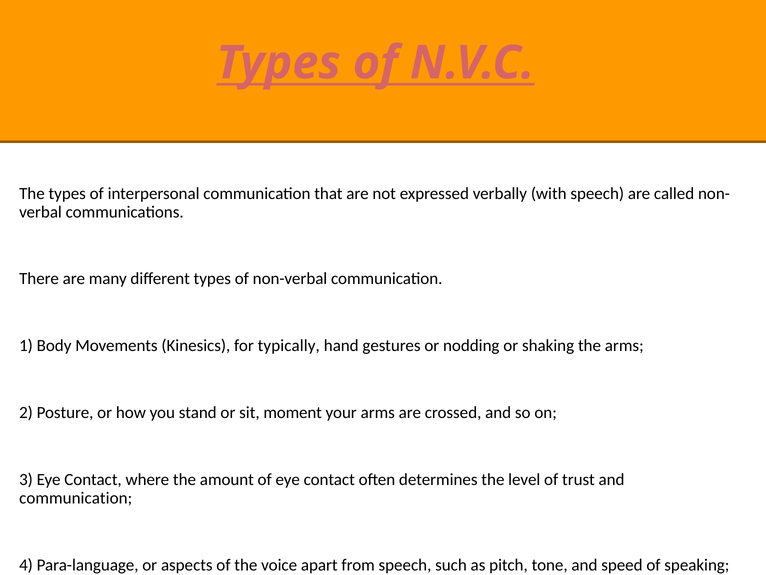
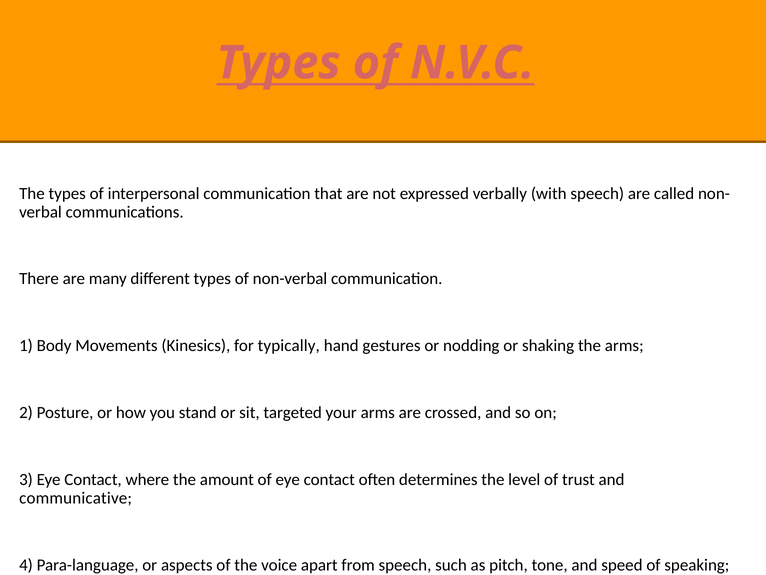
moment: moment -> targeted
communication at (76, 498): communication -> communicative
